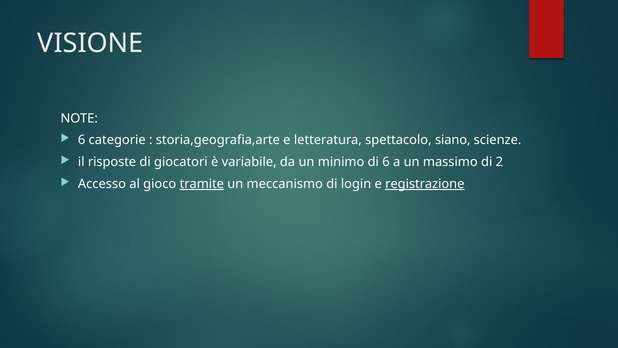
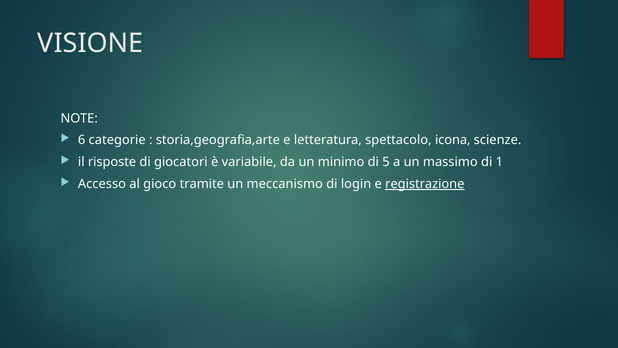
siano: siano -> icona
di 6: 6 -> 5
2: 2 -> 1
tramite underline: present -> none
